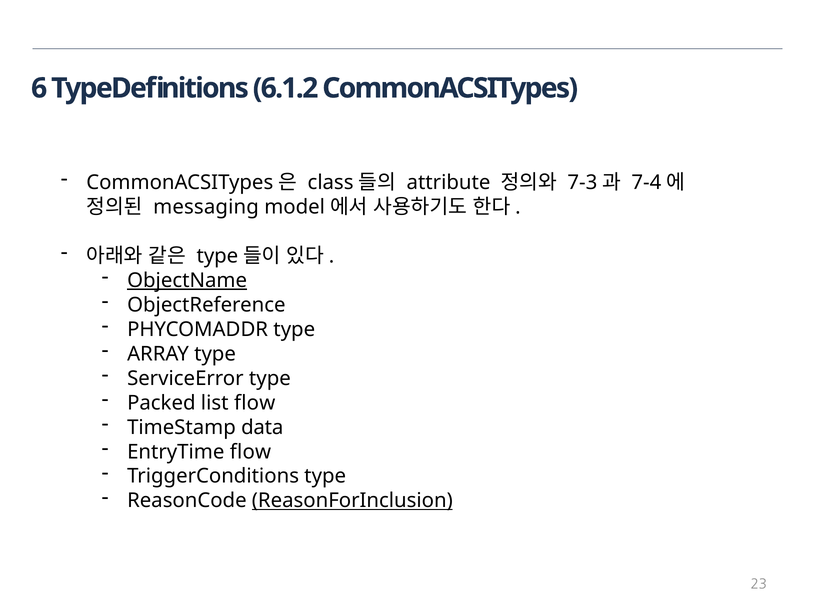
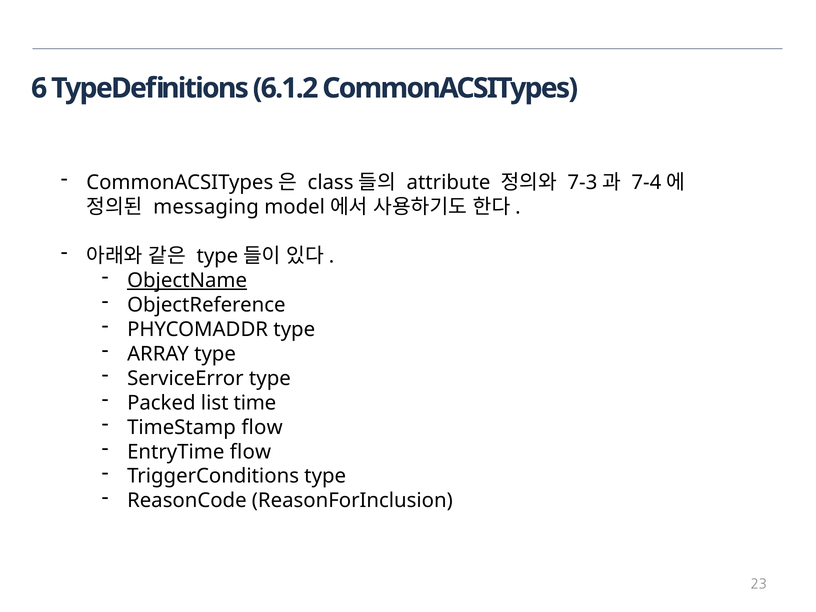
list flow: flow -> time
TimeStamp data: data -> flow
ReasonForInclusion underline: present -> none
